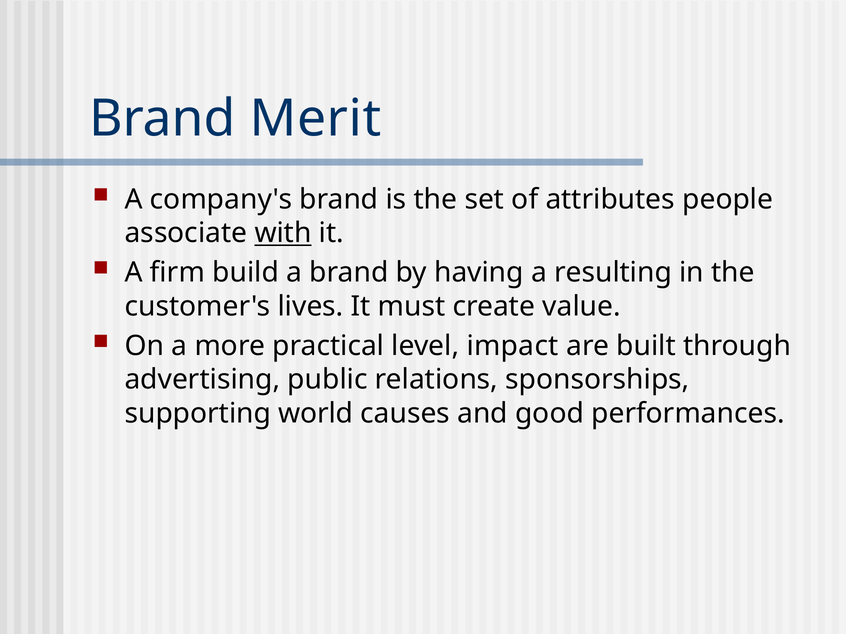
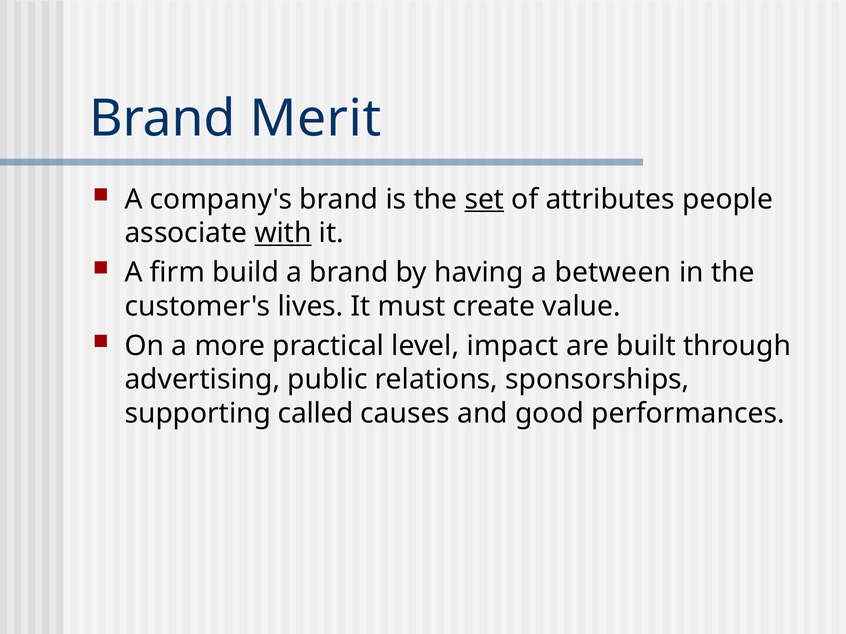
set underline: none -> present
resulting: resulting -> between
world: world -> called
